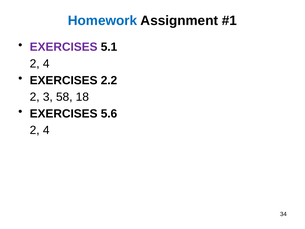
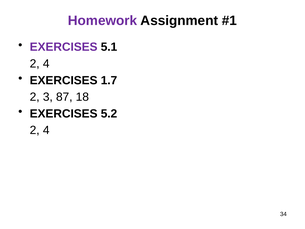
Homework colour: blue -> purple
2.2: 2.2 -> 1.7
58: 58 -> 87
5.6: 5.6 -> 5.2
